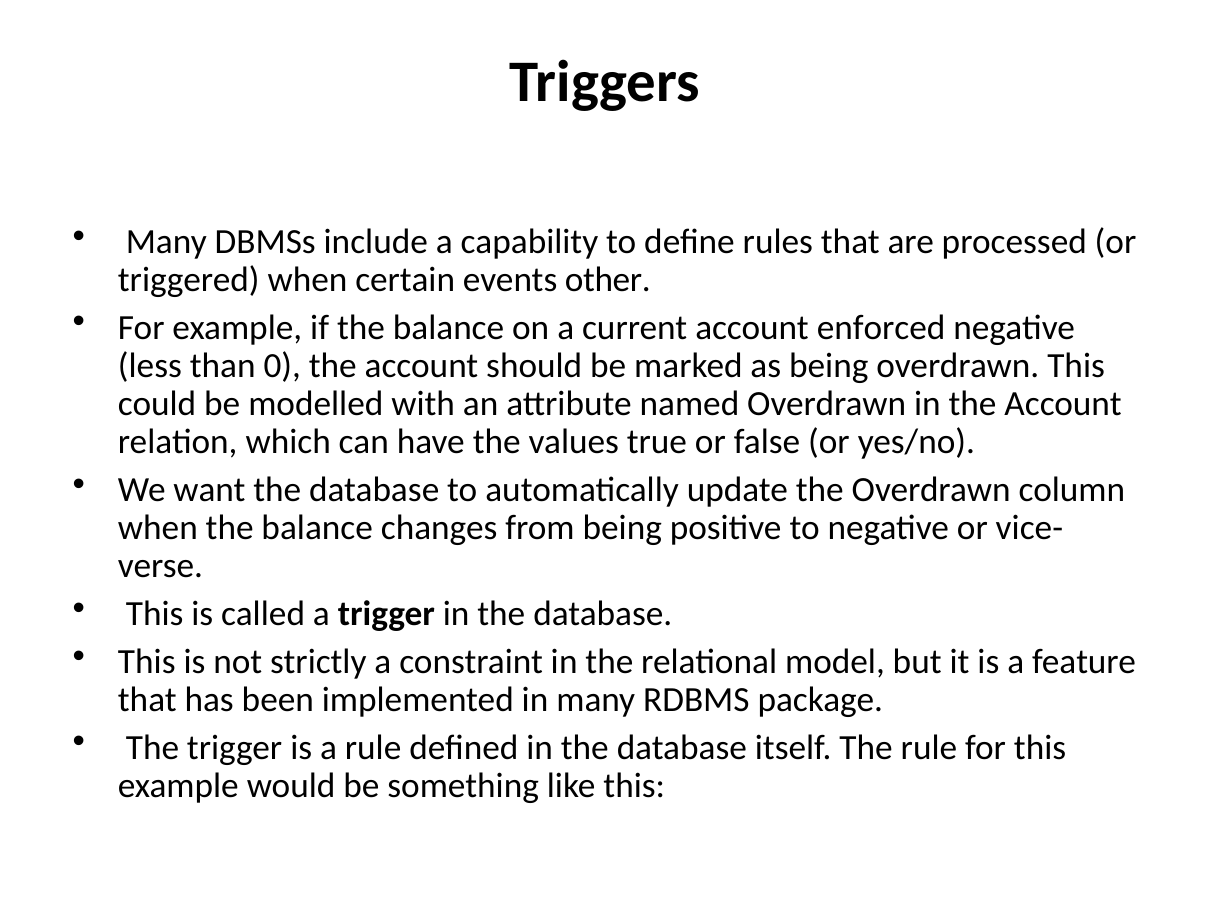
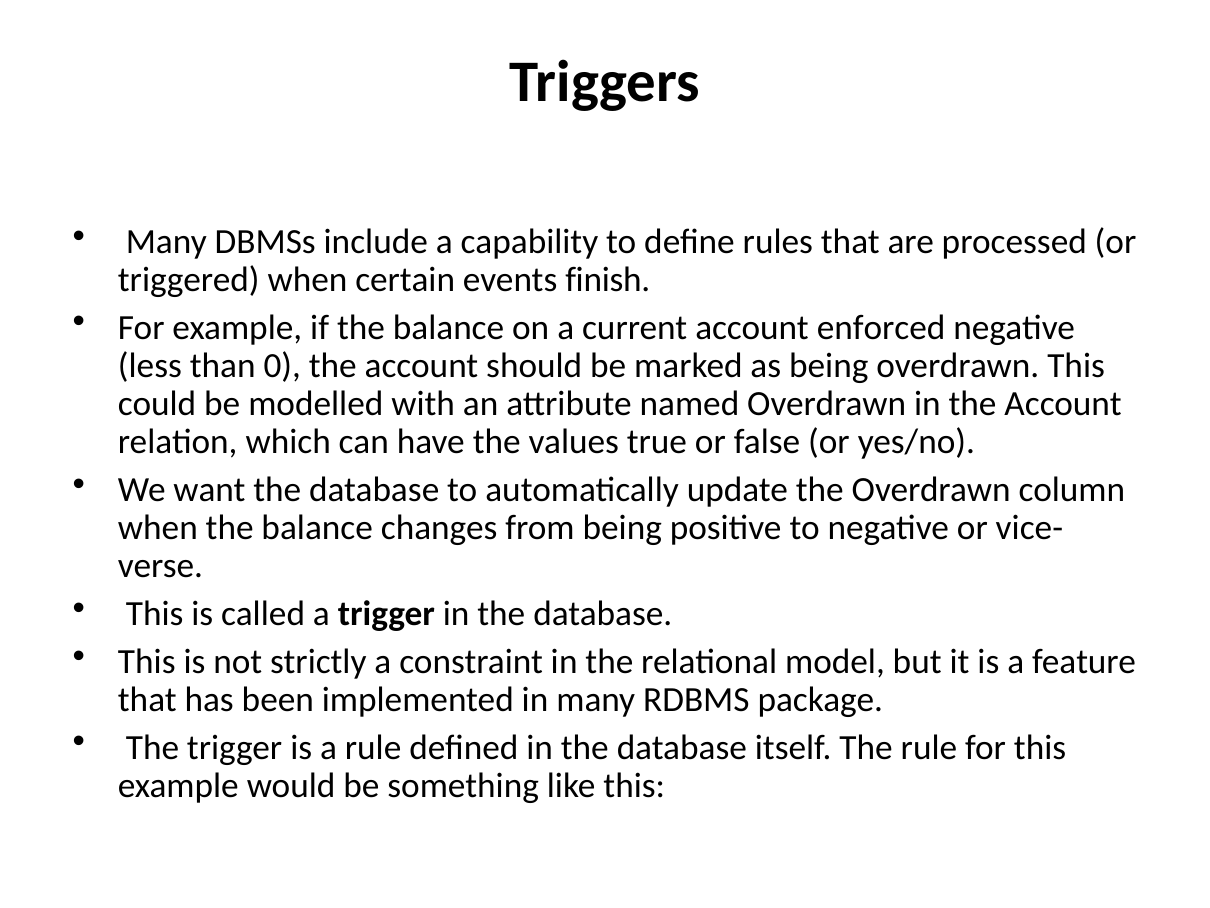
other: other -> finish
